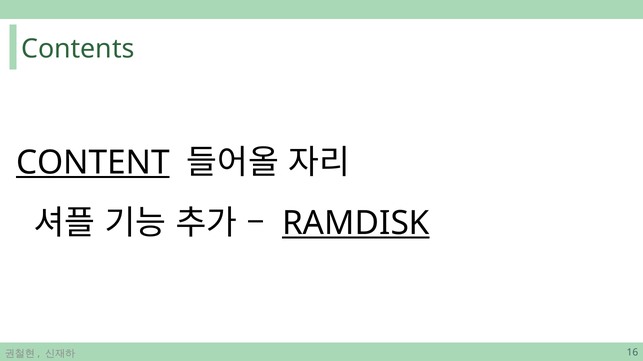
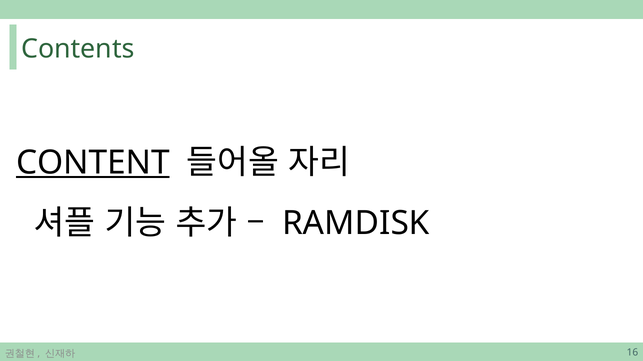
RAMDISK underline: present -> none
